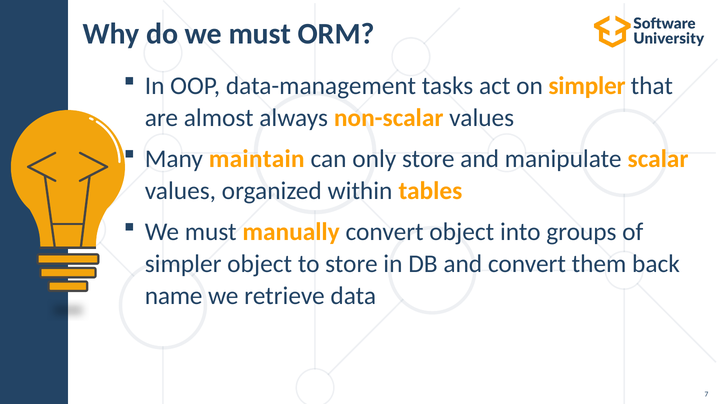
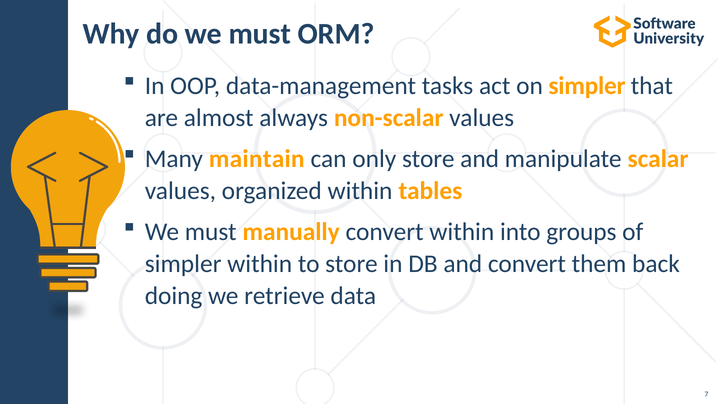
convert object: object -> within
simpler object: object -> within
name: name -> doing
